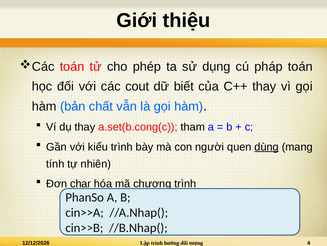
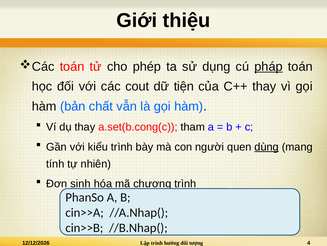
pháp underline: none -> present
biết: biết -> tiện
char: char -> sinh
